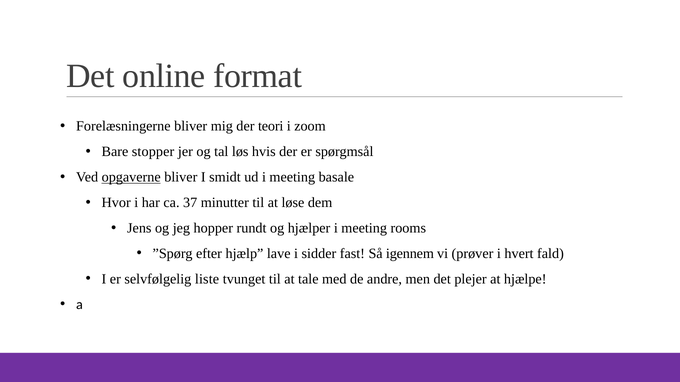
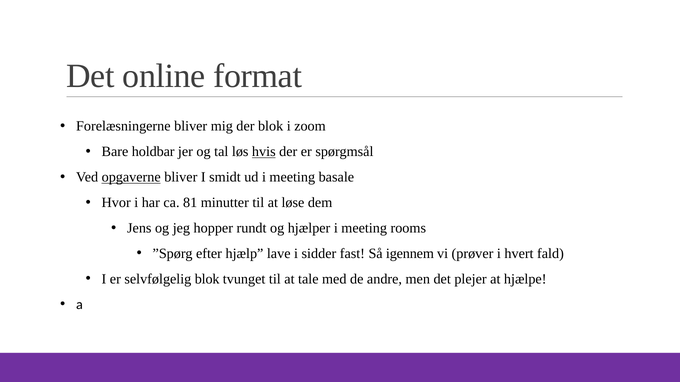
der teori: teori -> blok
stopper: stopper -> holdbar
hvis underline: none -> present
37: 37 -> 81
selvfølgelig liste: liste -> blok
